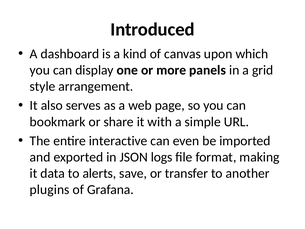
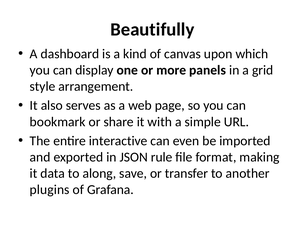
Introduced: Introduced -> Beautifully
logs: logs -> rule
alerts: alerts -> along
